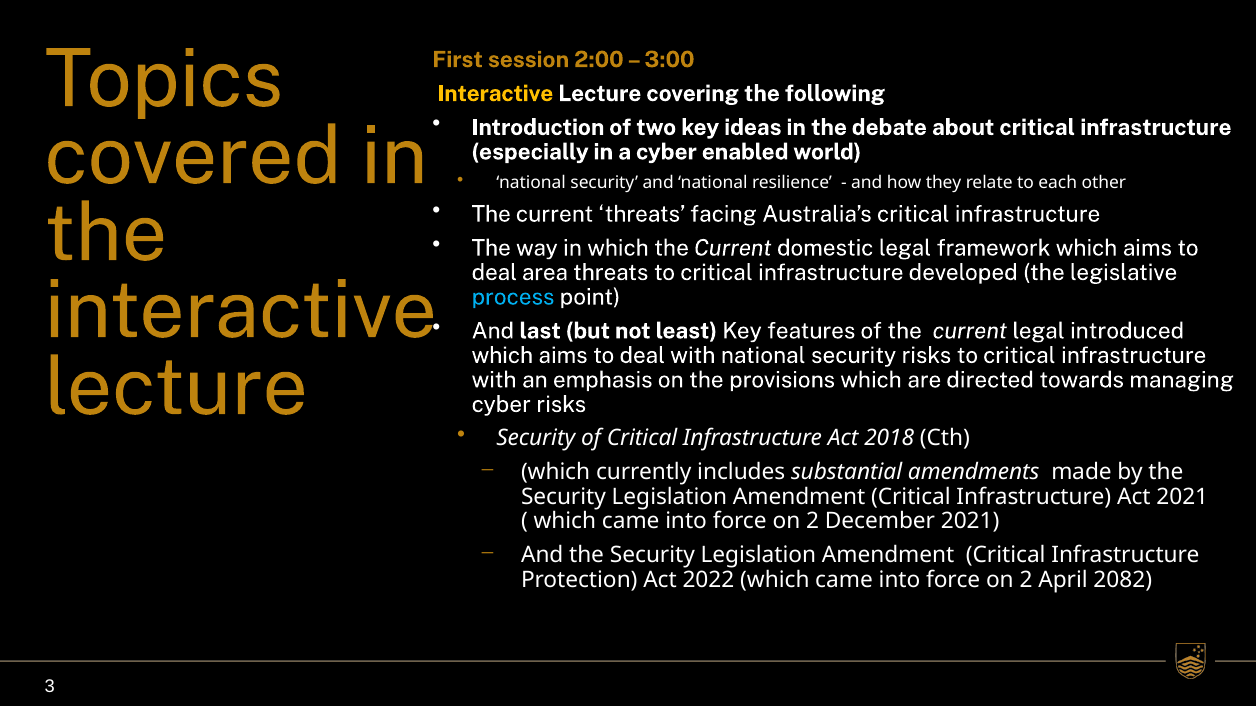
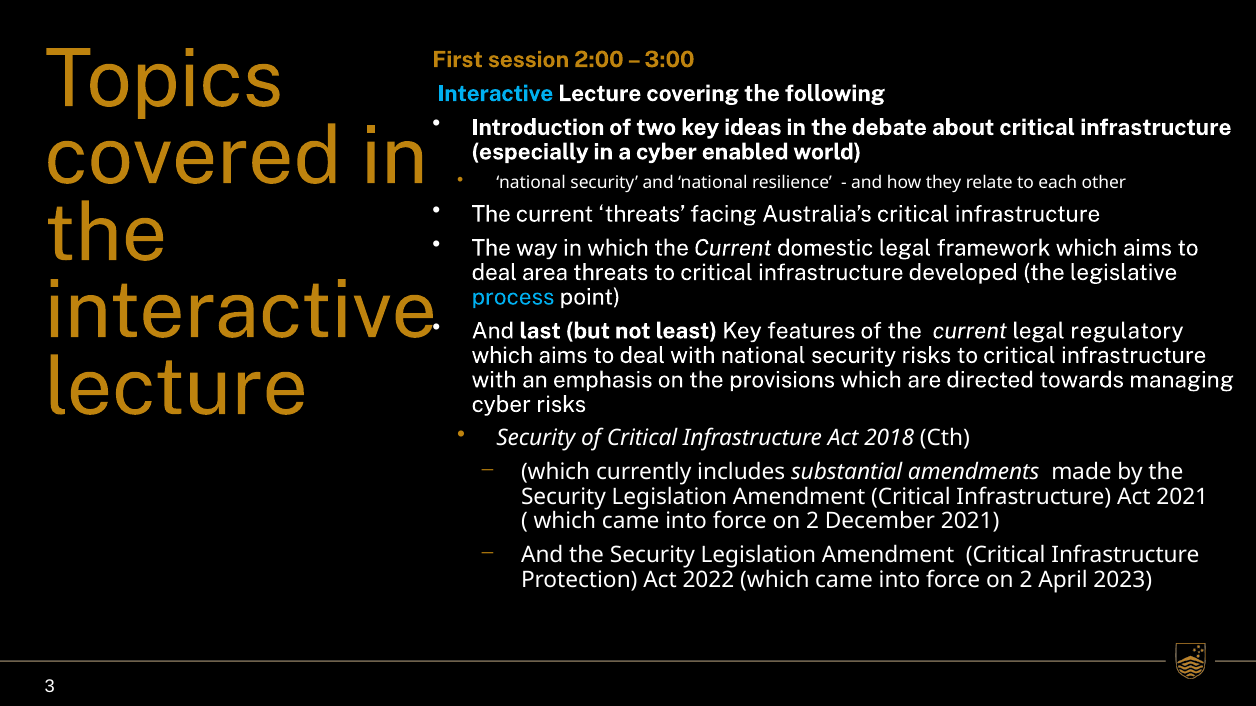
Interactive at (495, 94) colour: yellow -> light blue
introduced: introduced -> regulatory
2082: 2082 -> 2023
